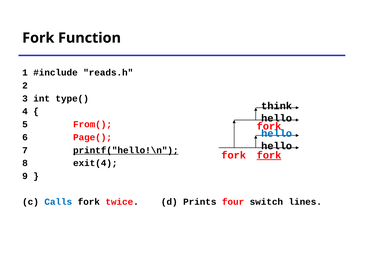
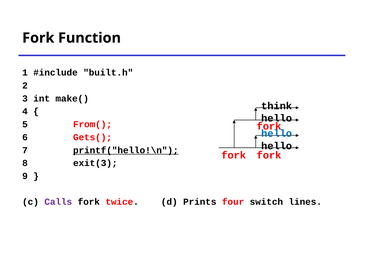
reads.h: reads.h -> built.h
type(: type( -> make(
Page(: Page( -> Gets(
fork at (269, 156) underline: present -> none
exit(4: exit(4 -> exit(3
Calls colour: blue -> purple
